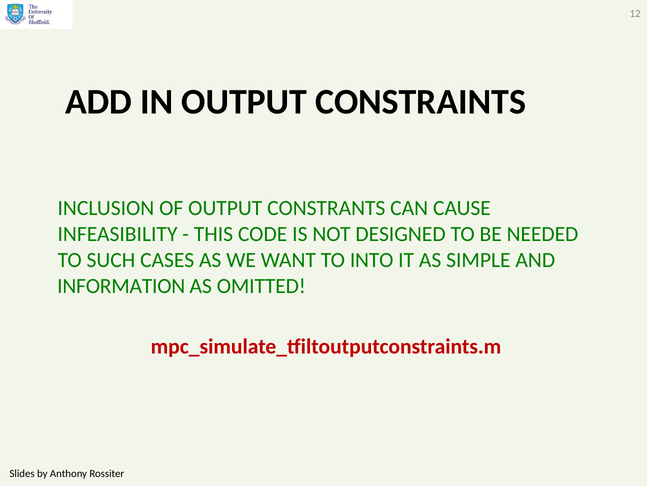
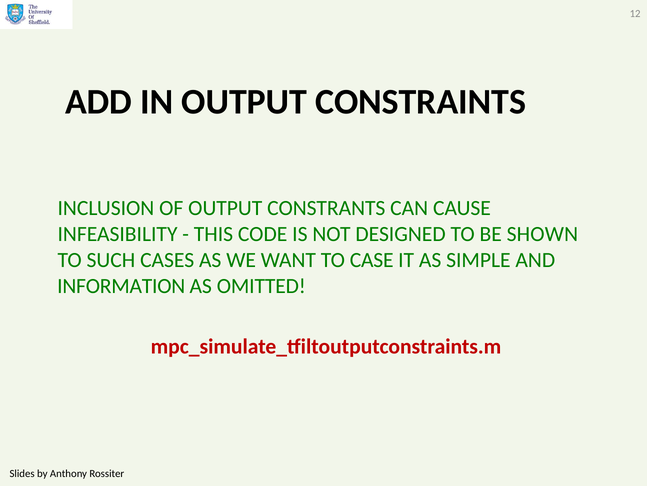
NEEDED: NEEDED -> SHOWN
INTO: INTO -> CASE
